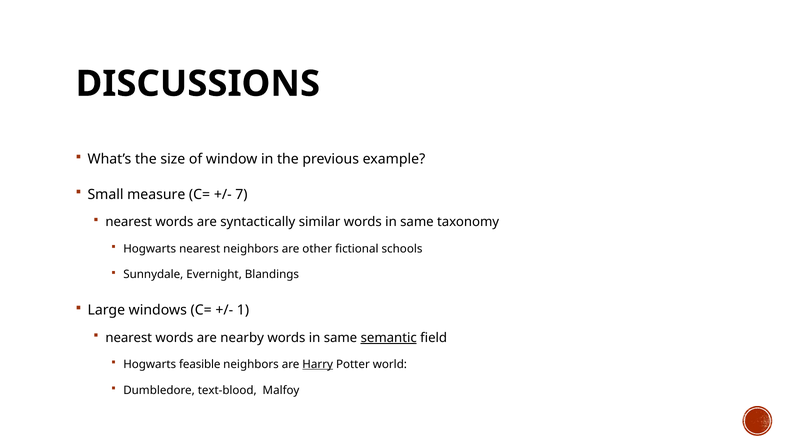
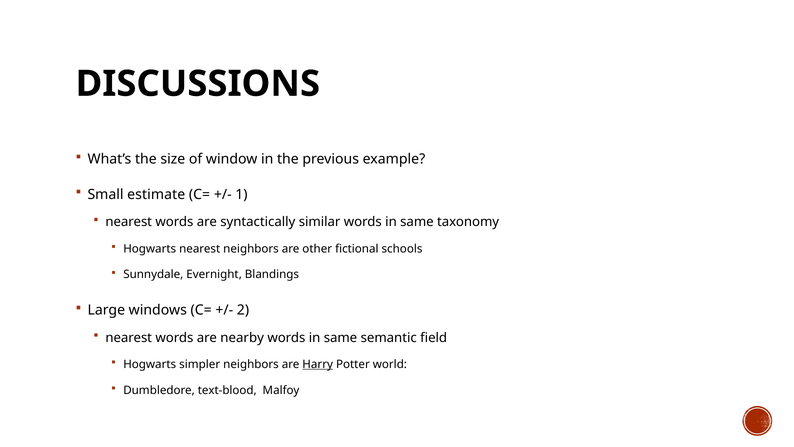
measure: measure -> estimate
7: 7 -> 1
1: 1 -> 2
semantic underline: present -> none
feasible: feasible -> simpler
